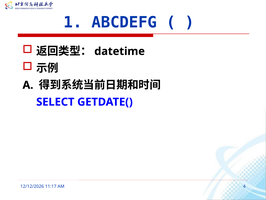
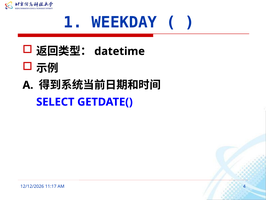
ABCDEFG: ABCDEFG -> WEEKDAY
